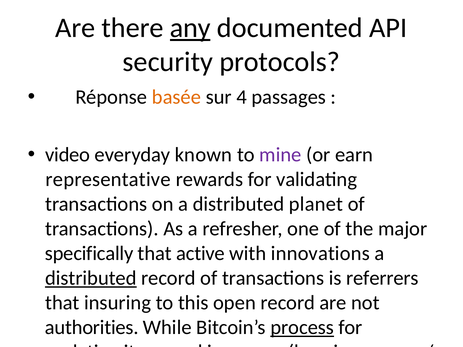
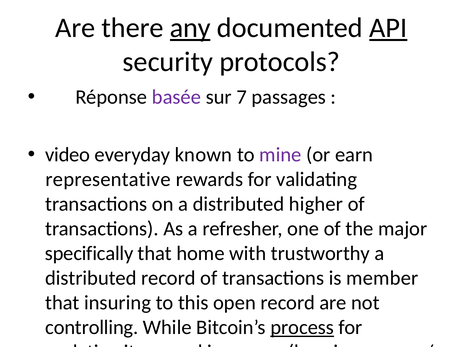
API underline: none -> present
basée colour: orange -> purple
sur 4: 4 -> 7
distributed planet: planet -> higher
active: active -> home
with innovations: innovations -> trustworthy
distributed at (91, 278) underline: present -> none
referrers: referrers -> member
authorities: authorities -> controlling
